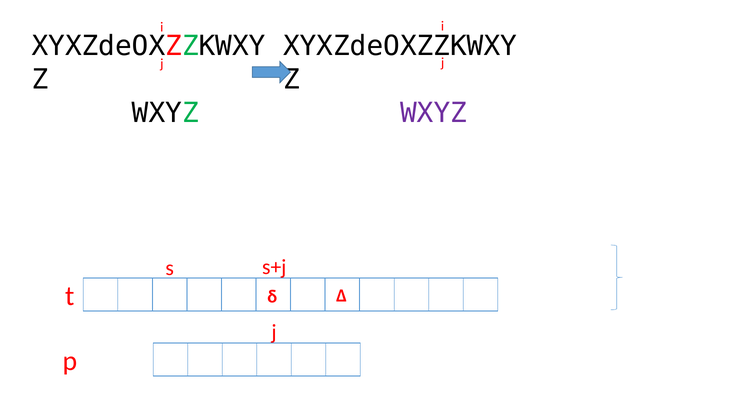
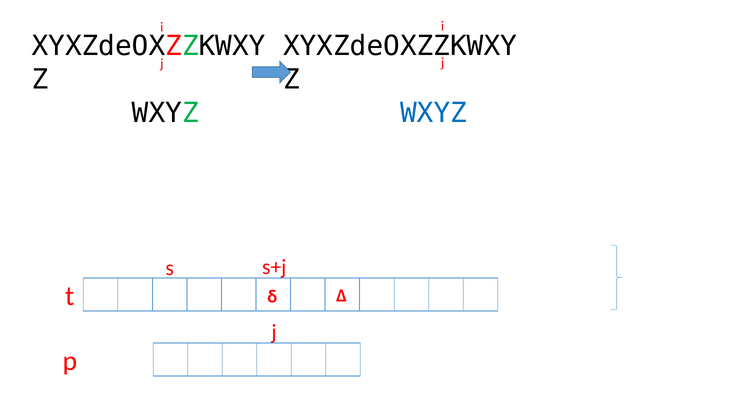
WXYZ at (434, 113) colour: purple -> blue
